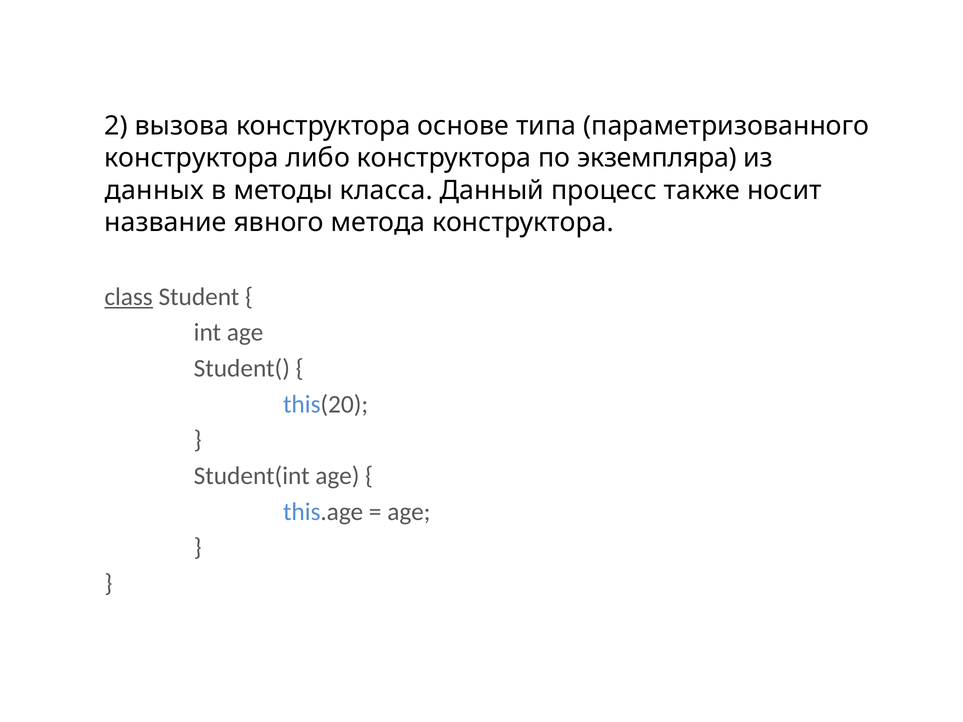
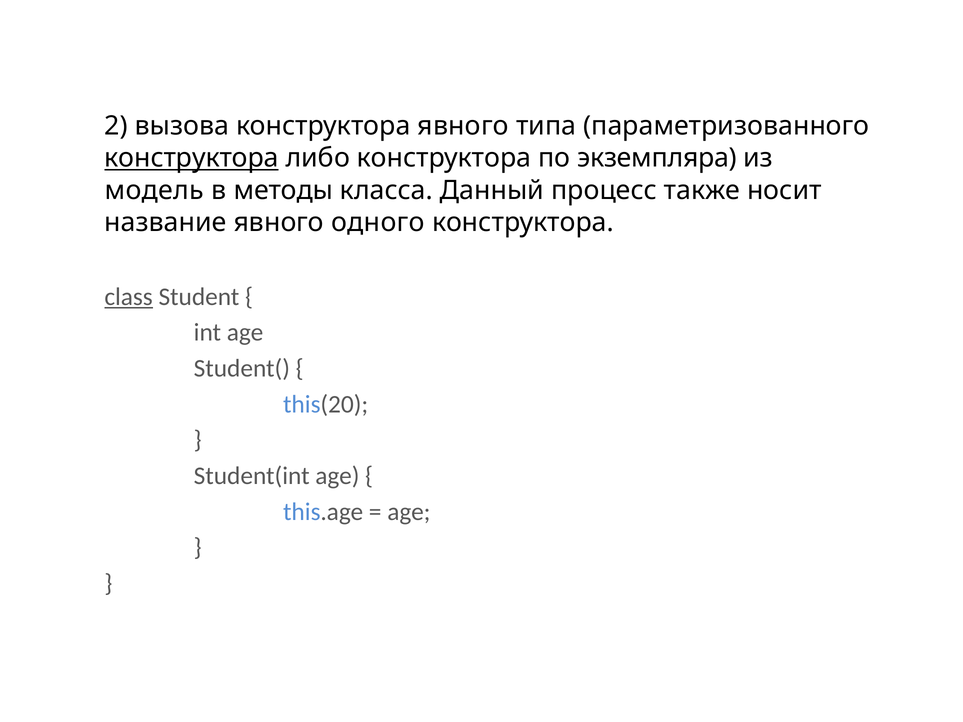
конструктора основе: основе -> явного
конструктора at (192, 158) underline: none -> present
данных: данных -> модель
метода: метода -> одного
